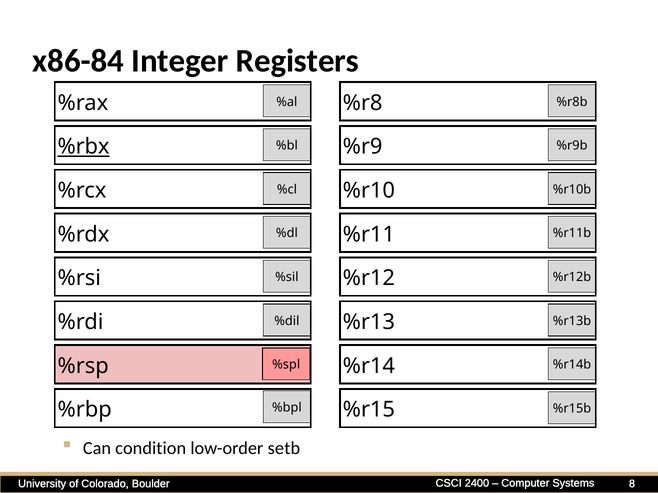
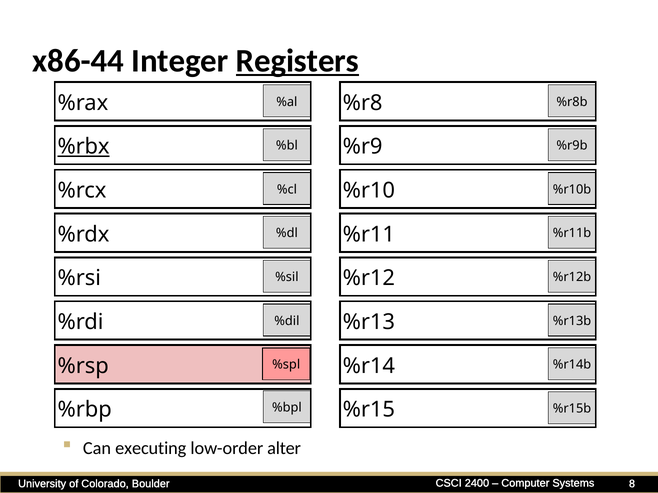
x86-84: x86-84 -> x86-44
Registers underline: none -> present
condition: condition -> executing
setb: setb -> alter
